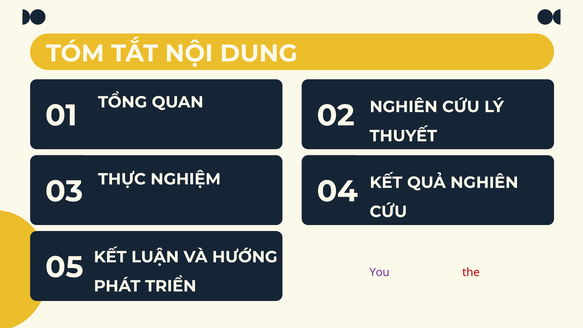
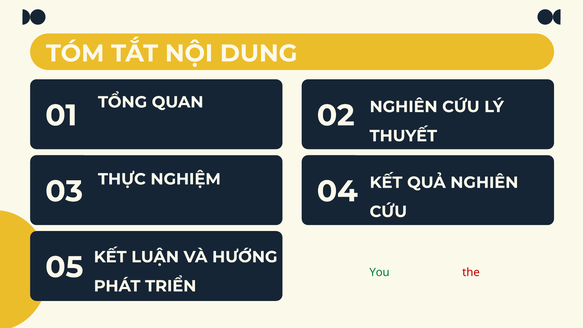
You colour: purple -> green
